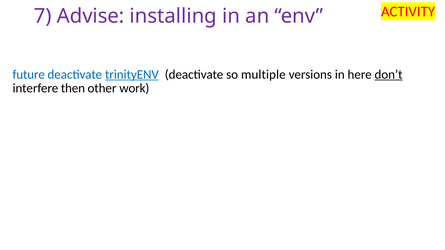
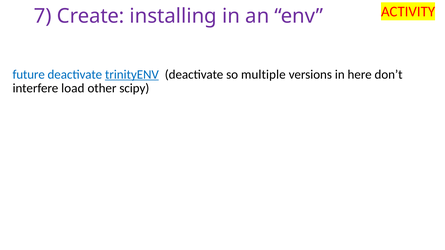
Advise: Advise -> Create
don’t underline: present -> none
then: then -> load
work: work -> scipy
